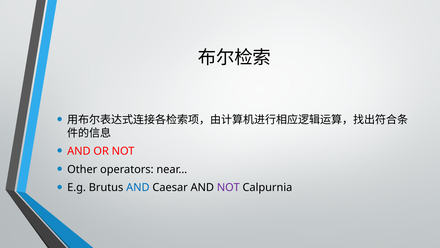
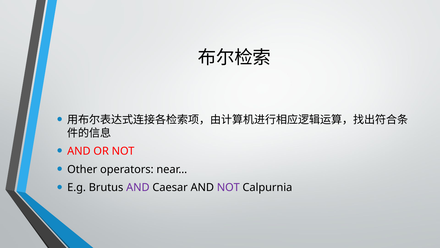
AND at (138, 187) colour: blue -> purple
